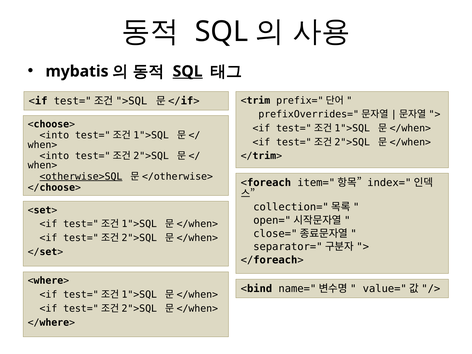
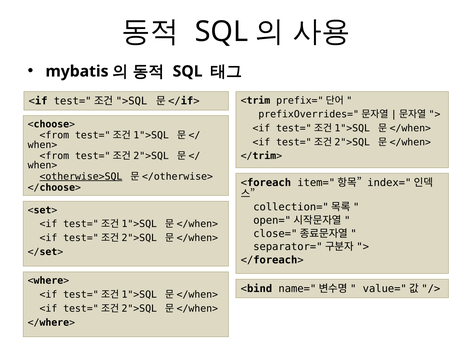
SQL at (188, 71) underline: present -> none
<into at (54, 135): <into -> <from
<into at (54, 156): <into -> <from
